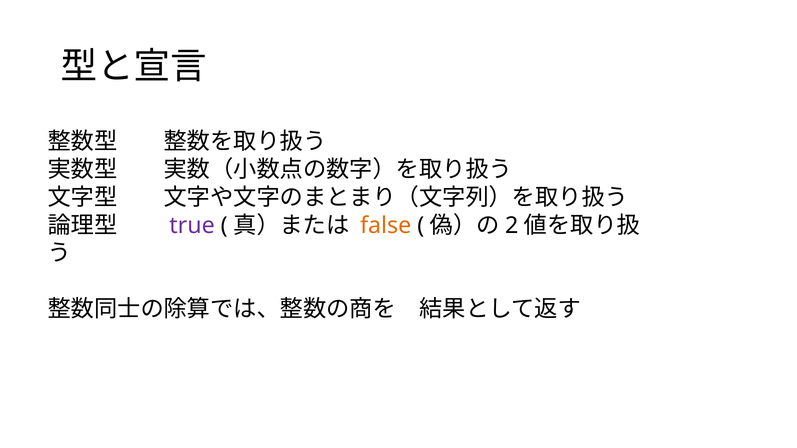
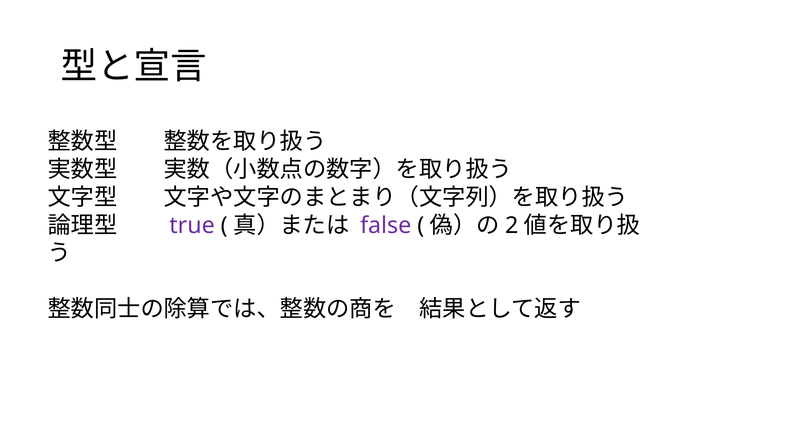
false colour: orange -> purple
